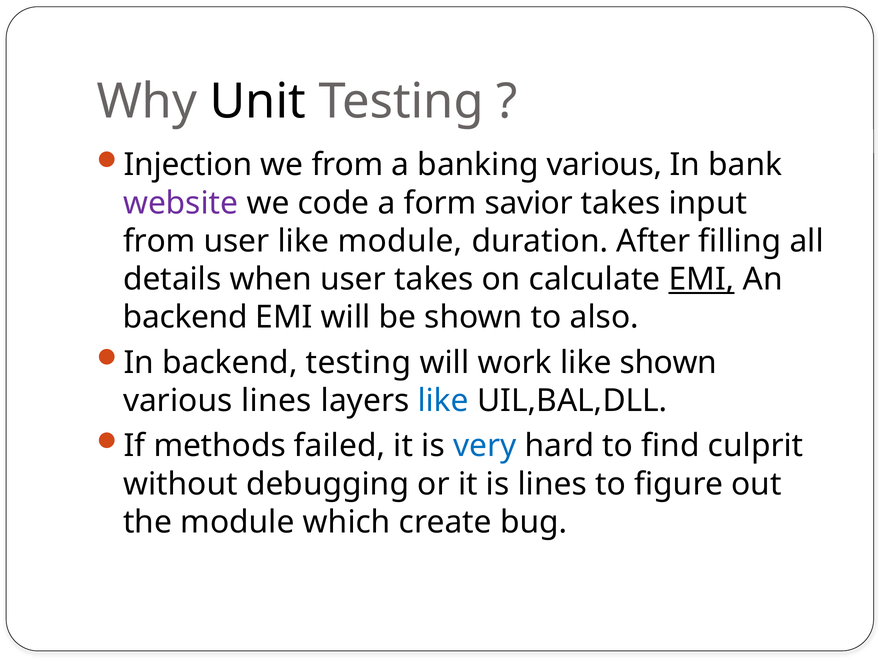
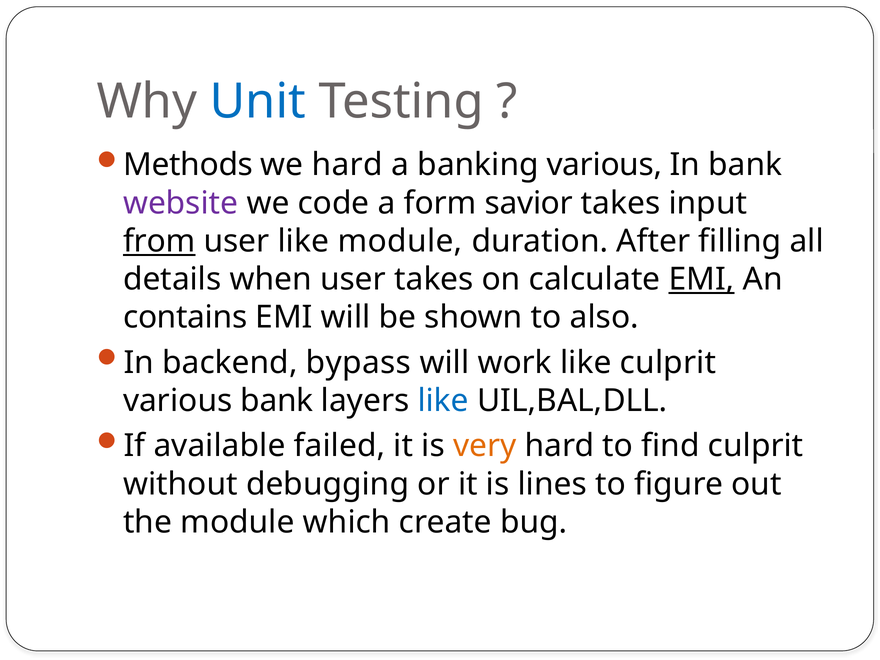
Unit colour: black -> blue
Injection: Injection -> Methods
we from: from -> hard
from at (159, 241) underline: none -> present
backend at (185, 317): backend -> contains
backend testing: testing -> bypass
like shown: shown -> culprit
various lines: lines -> bank
methods: methods -> available
very colour: blue -> orange
